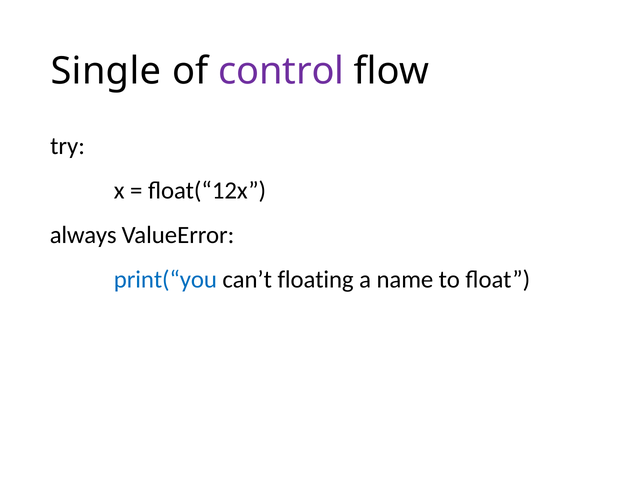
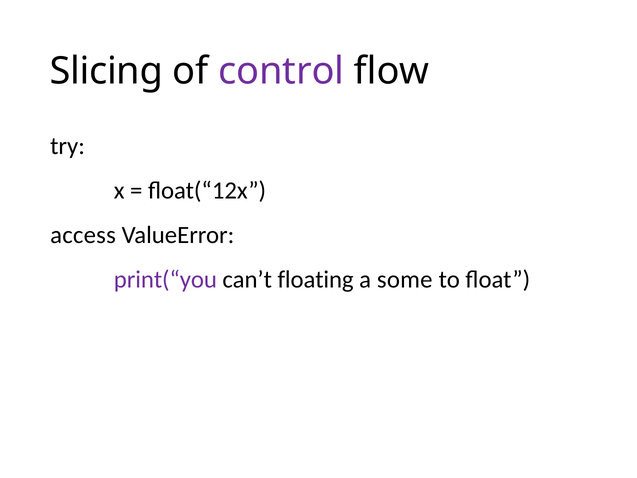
Single: Single -> Slicing
always: always -> access
print(“you colour: blue -> purple
name: name -> some
